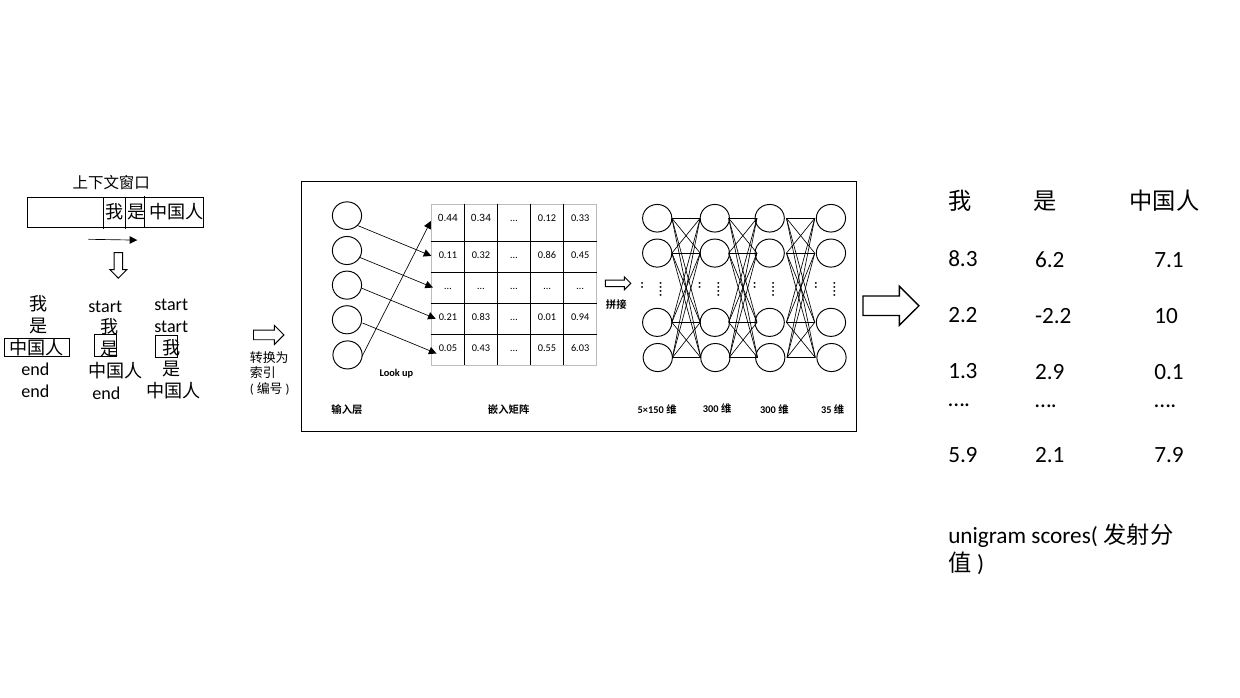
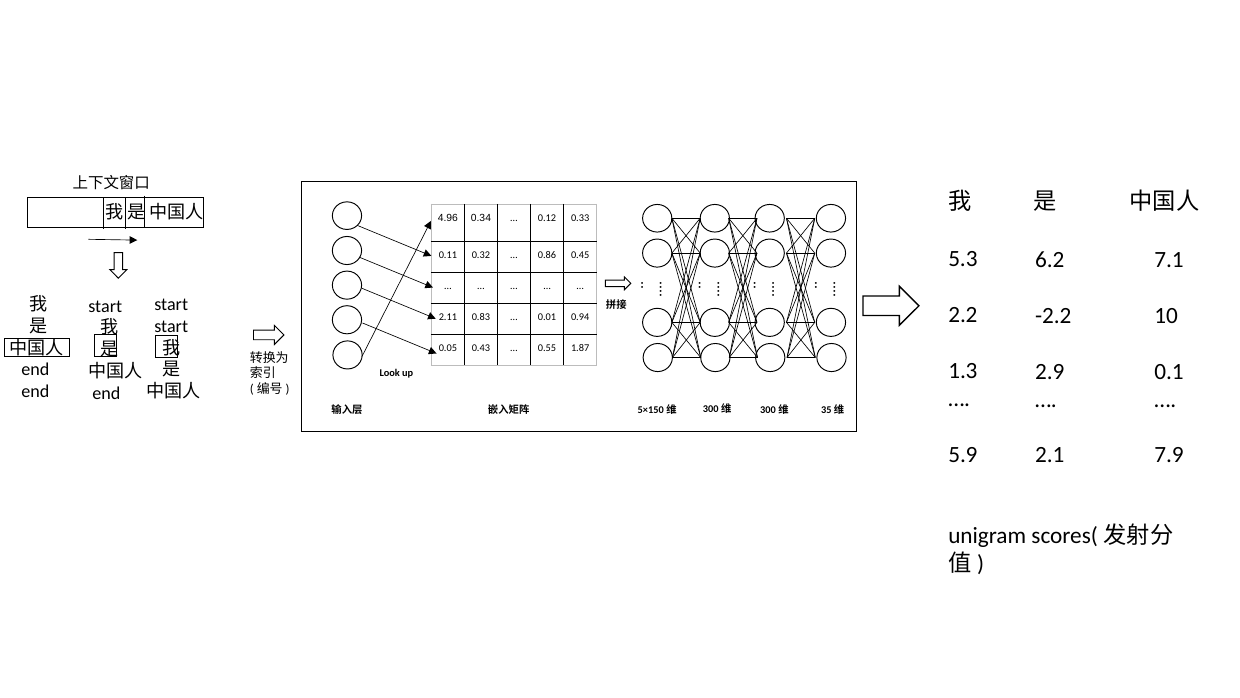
0.44: 0.44 -> 4.96
8.3: 8.3 -> 5.3
0.21: 0.21 -> 2.11
6.03: 6.03 -> 1.87
